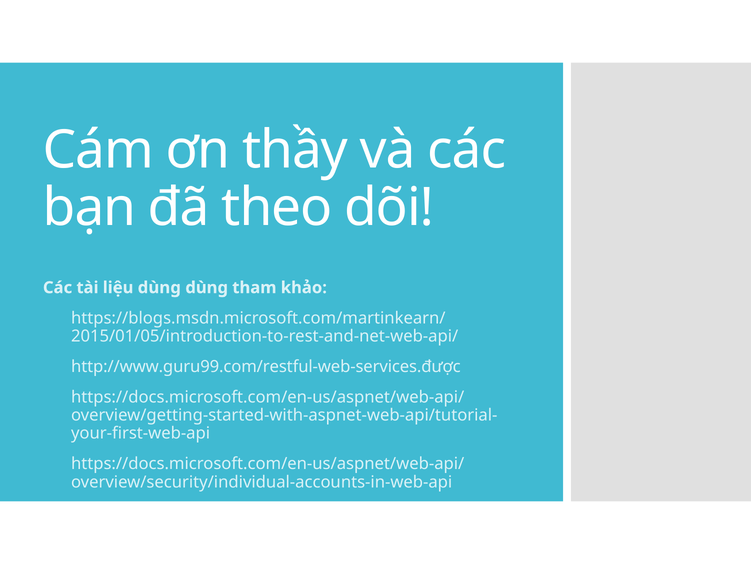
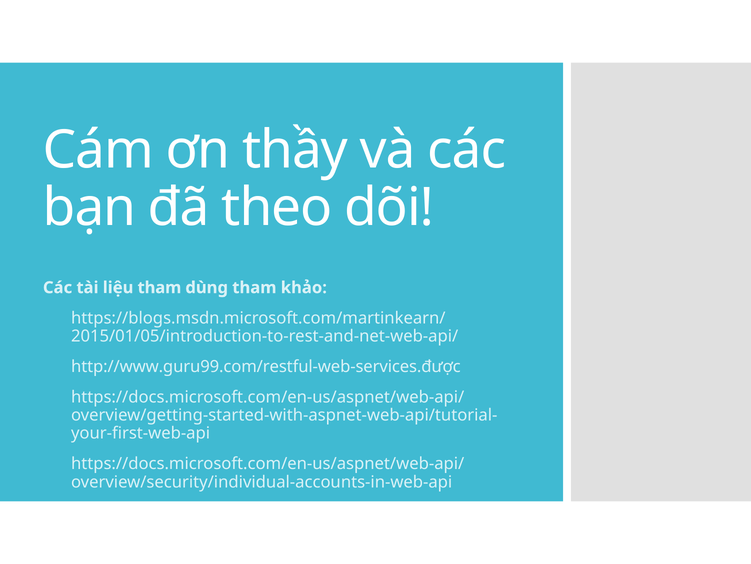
liệu dùng: dùng -> tham
